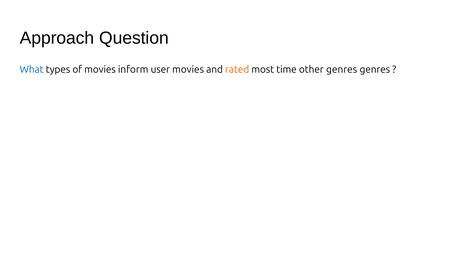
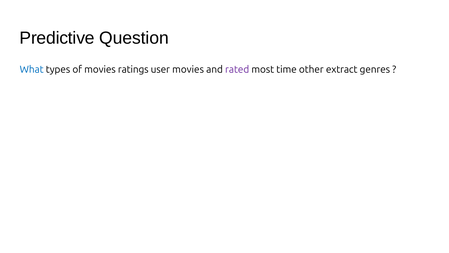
Approach: Approach -> Predictive
inform: inform -> ratings
rated colour: orange -> purple
other genres: genres -> extract
